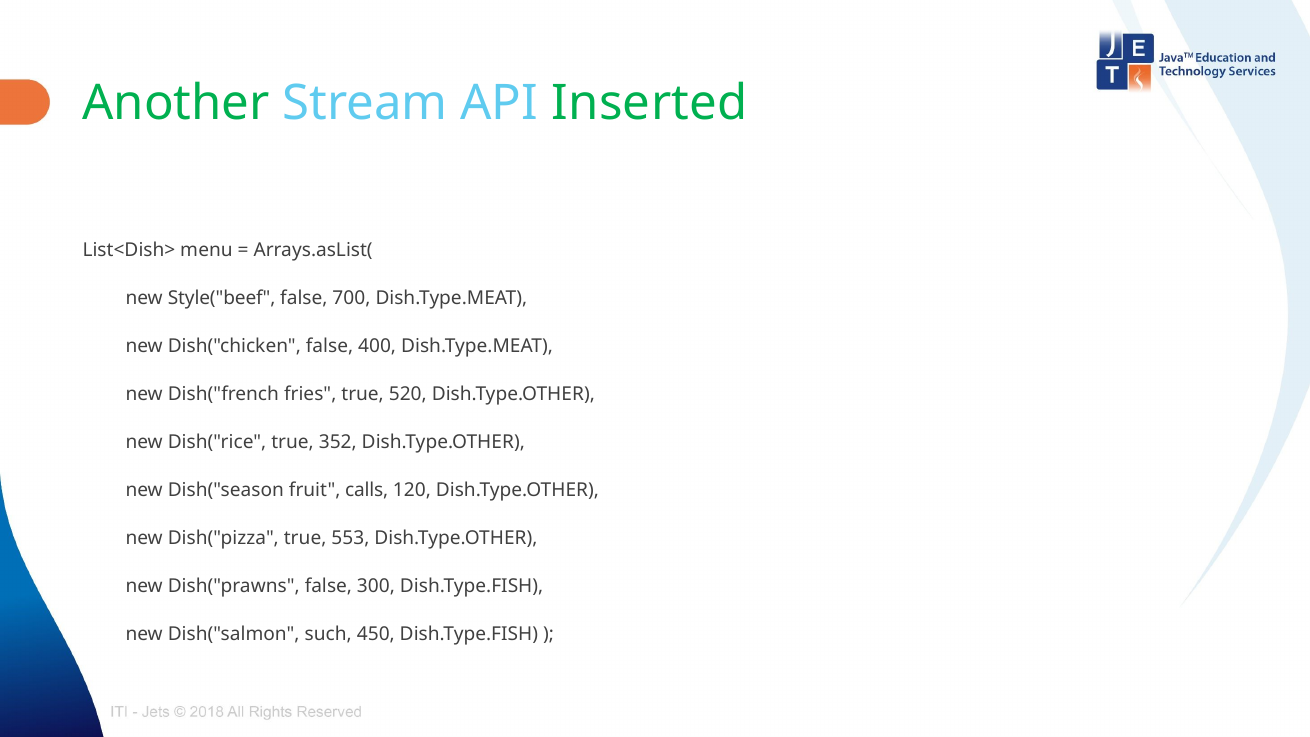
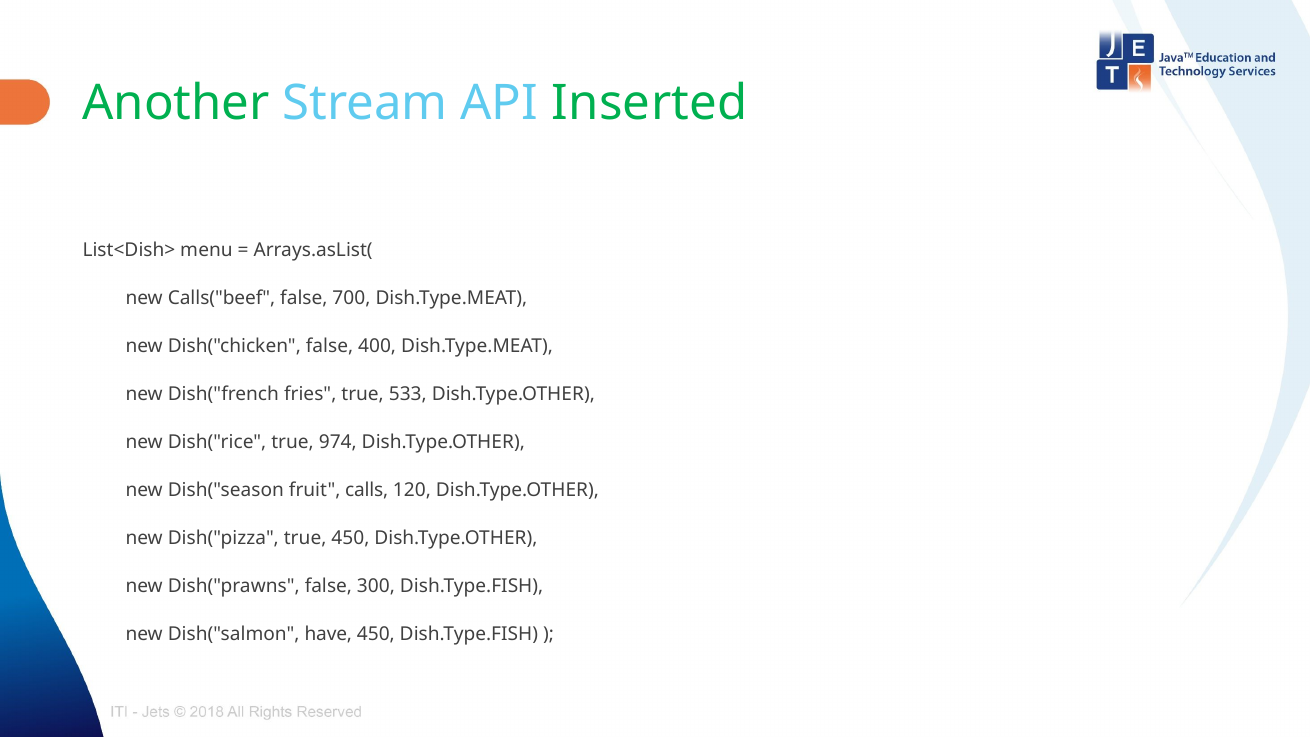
Style("beef: Style("beef -> Calls("beef
520: 520 -> 533
352: 352 -> 974
true 553: 553 -> 450
such: such -> have
